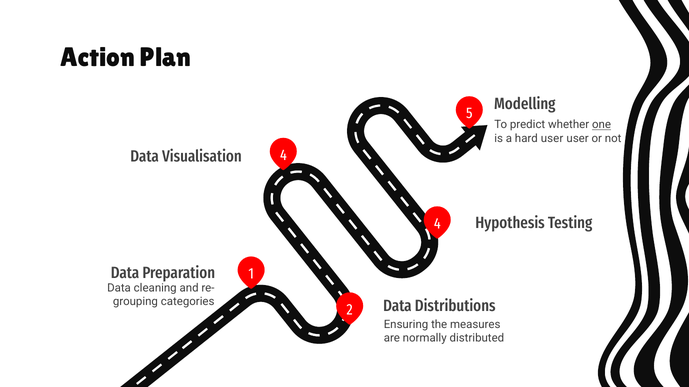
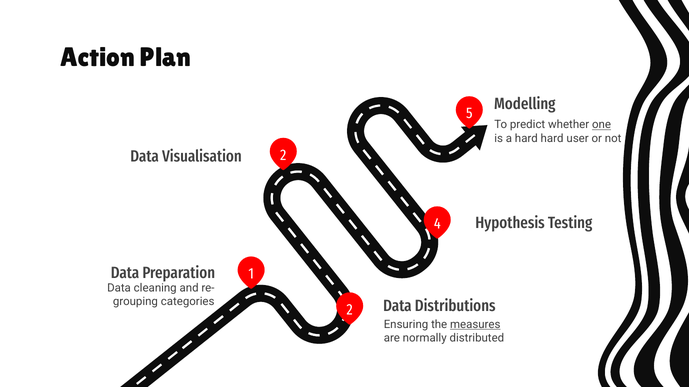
hard user: user -> hard
Visualisation 4: 4 -> 2
measures underline: none -> present
